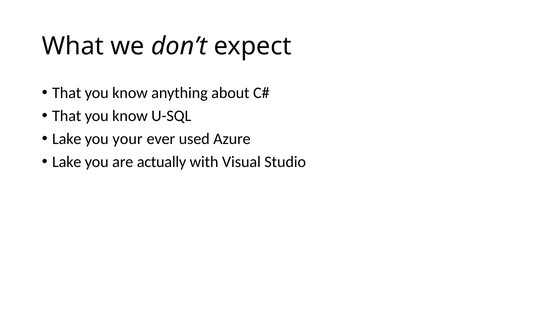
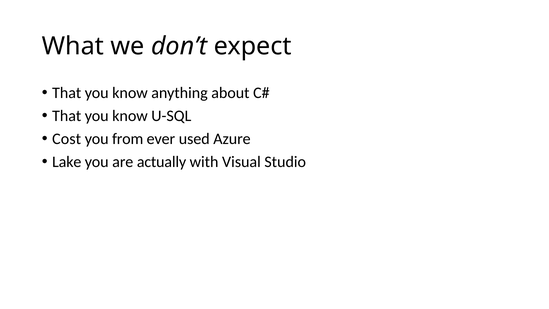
Lake at (67, 139): Lake -> Cost
your: your -> from
